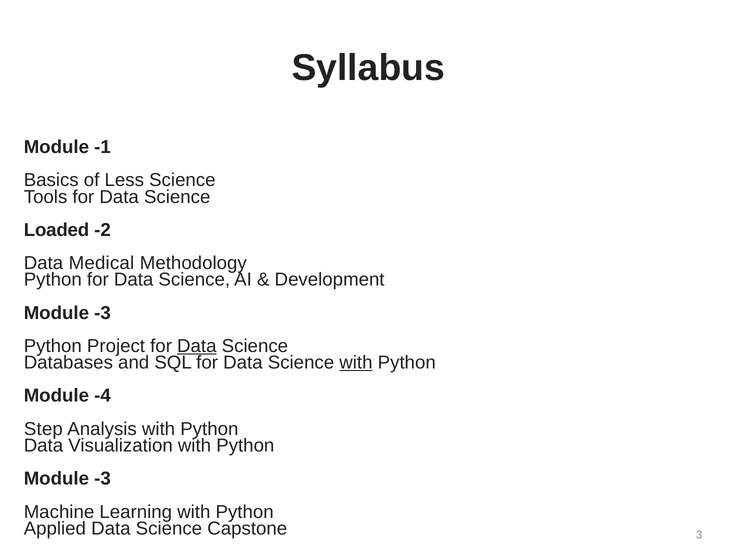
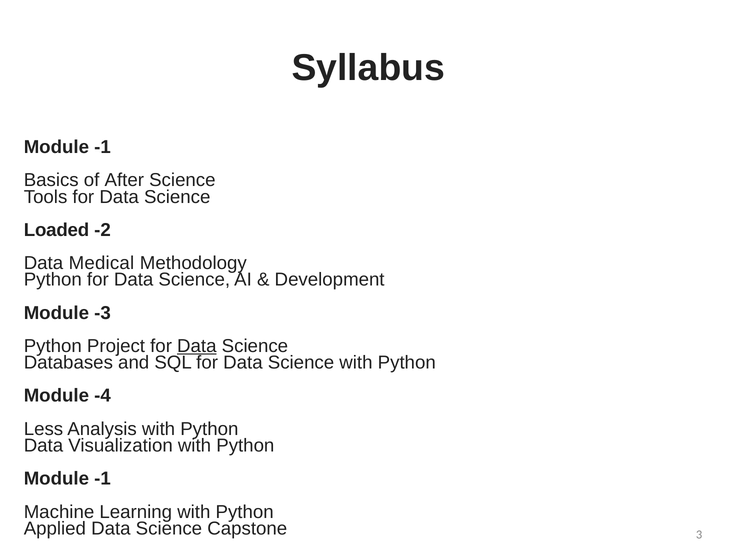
Less: Less -> After
with at (356, 363) underline: present -> none
Step: Step -> Less
-3 at (102, 479): -3 -> -1
